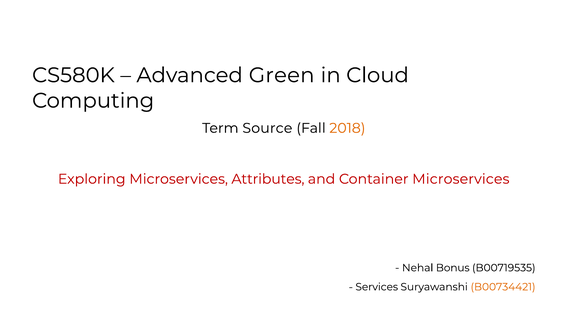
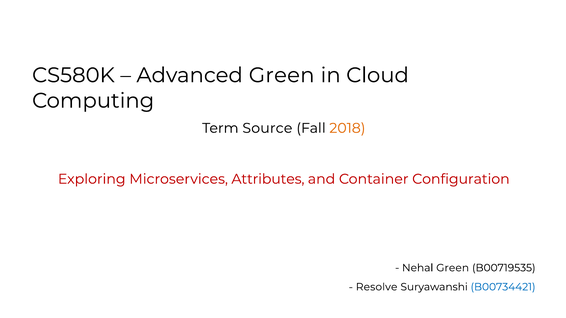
Container Microservices: Microservices -> Configuration
Nehal Bonus: Bonus -> Green
Services: Services -> Resolve
B00734421 colour: orange -> blue
